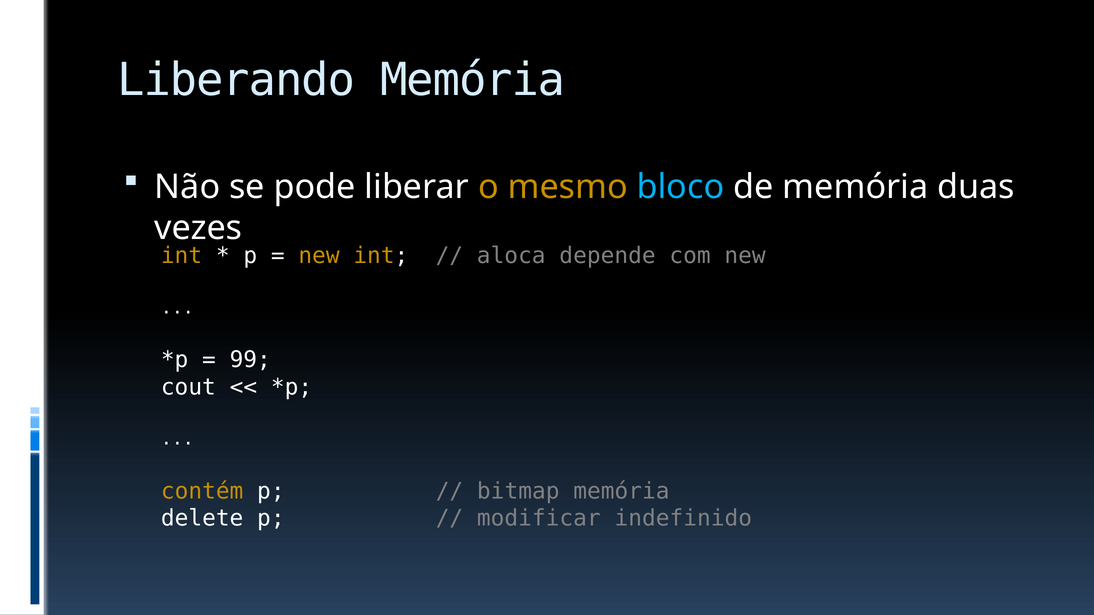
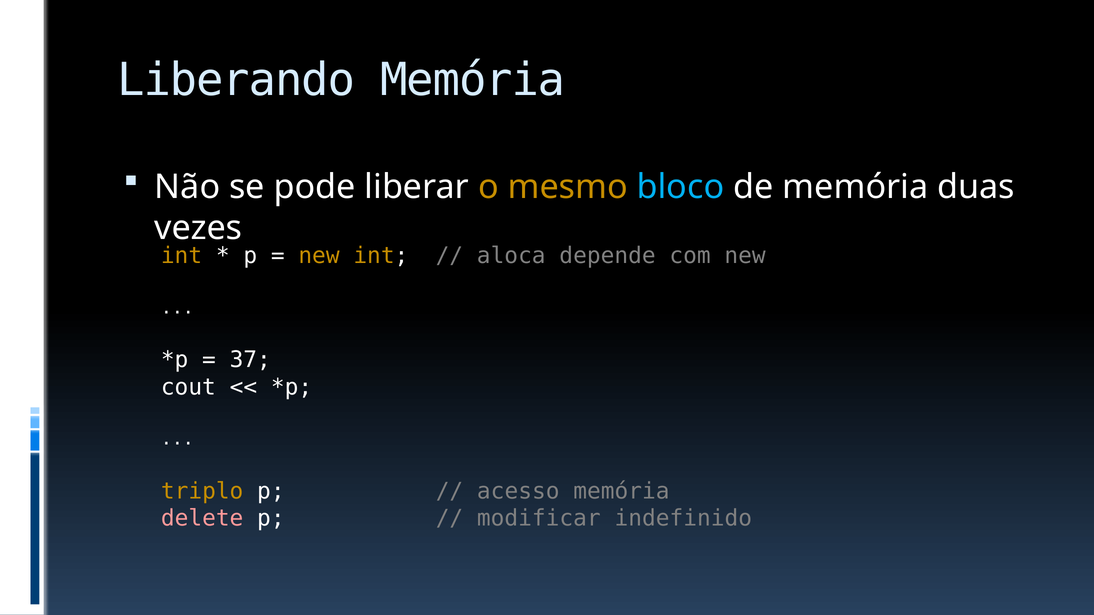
99: 99 -> 37
contém: contém -> triplo
bitmap: bitmap -> acesso
delete colour: white -> pink
